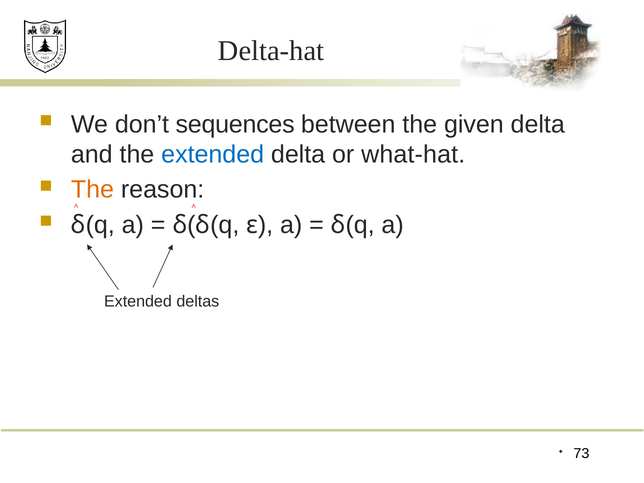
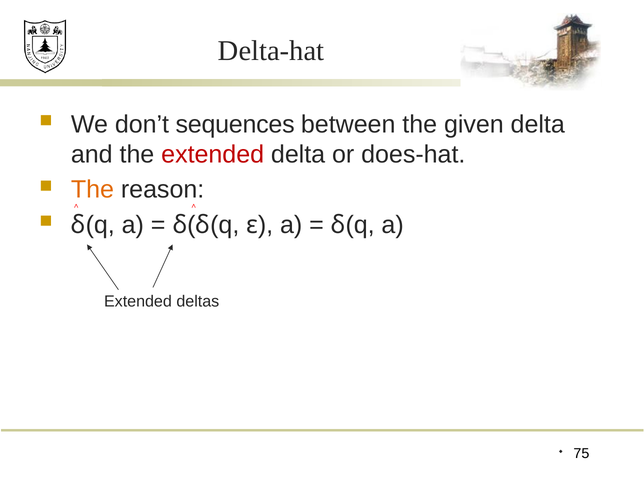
extended at (213, 155) colour: blue -> red
what-hat: what-hat -> does-hat
73: 73 -> 75
